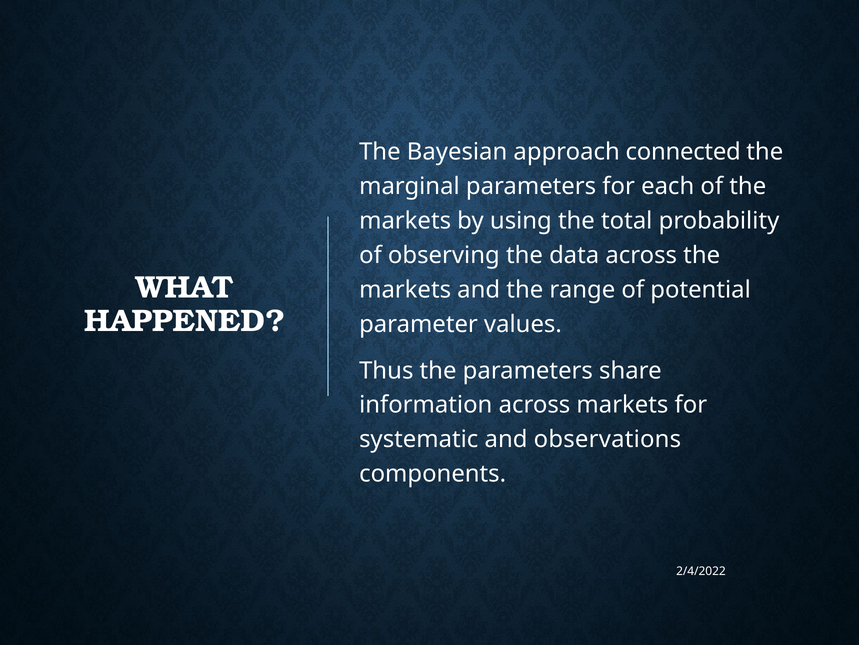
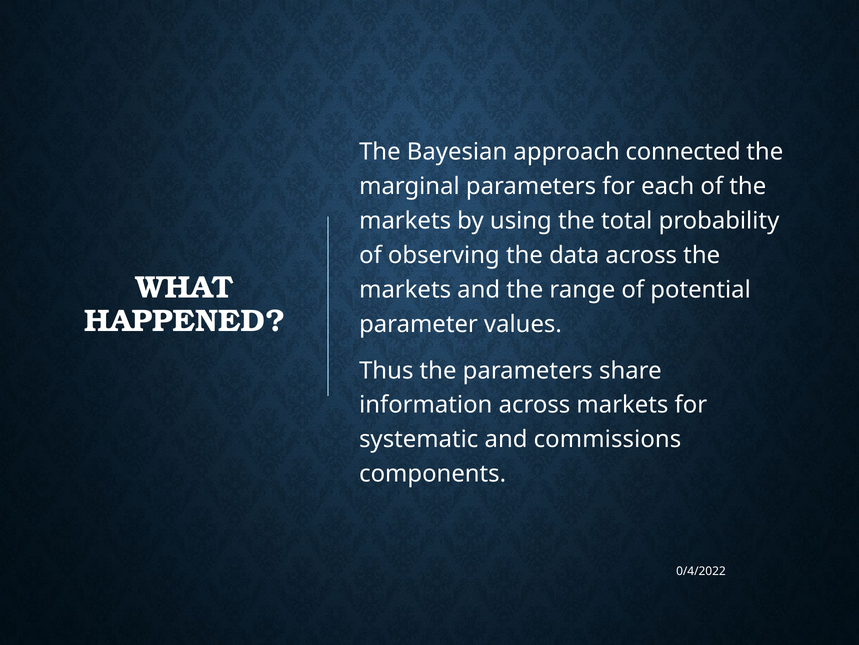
observations: observations -> commissions
2/4/2022: 2/4/2022 -> 0/4/2022
